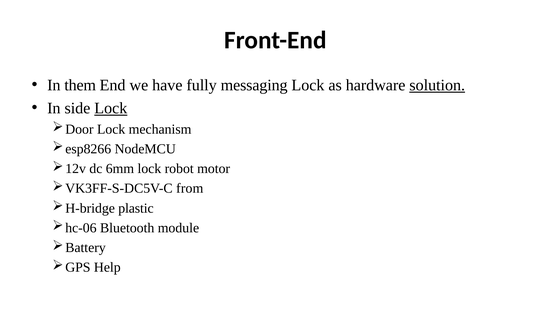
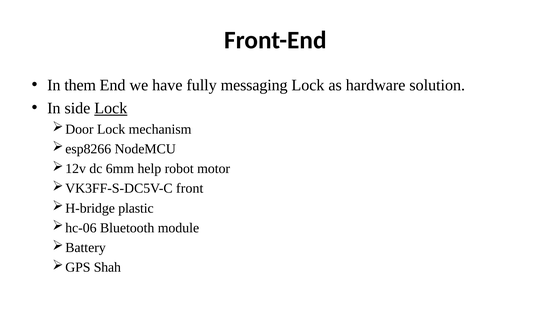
solution underline: present -> none
6mm lock: lock -> help
from: from -> front
Help: Help -> Shah
